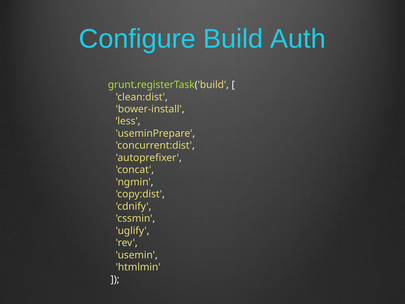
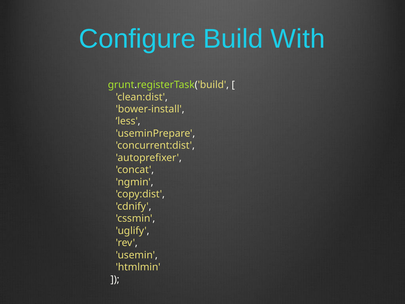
Auth: Auth -> With
